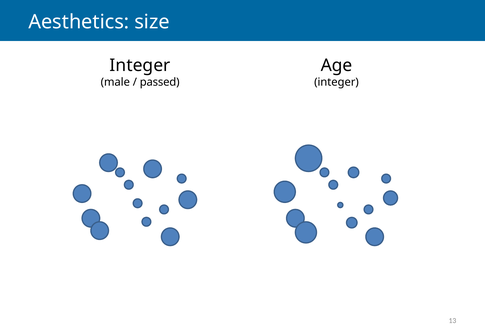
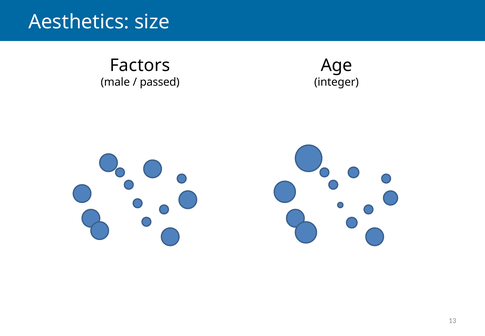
Integer at (140, 65): Integer -> Factors
